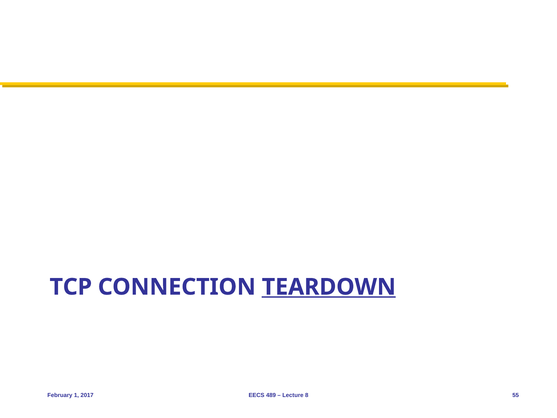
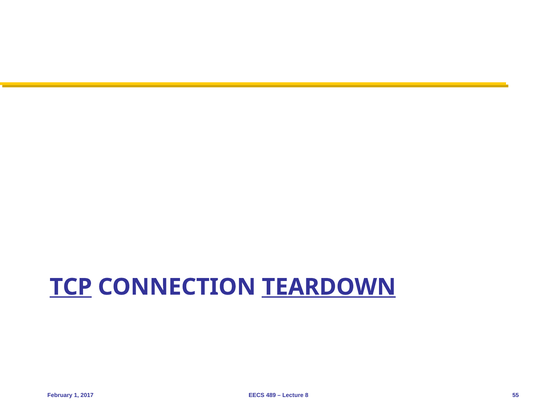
TCP underline: none -> present
